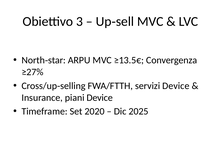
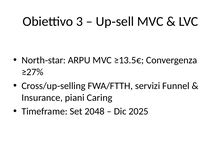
servizi Device: Device -> Funnel
piani Device: Device -> Caring
2020: 2020 -> 2048
